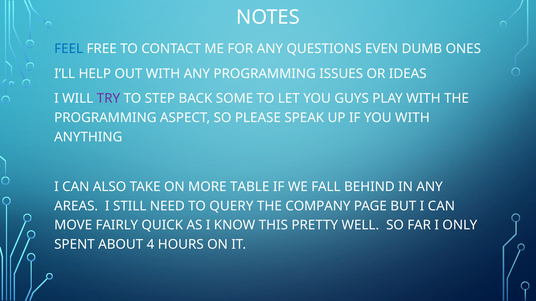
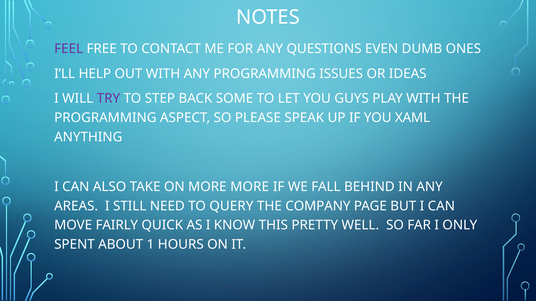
FEEL colour: blue -> purple
YOU WITH: WITH -> XAML
MORE TABLE: TABLE -> MORE
4: 4 -> 1
